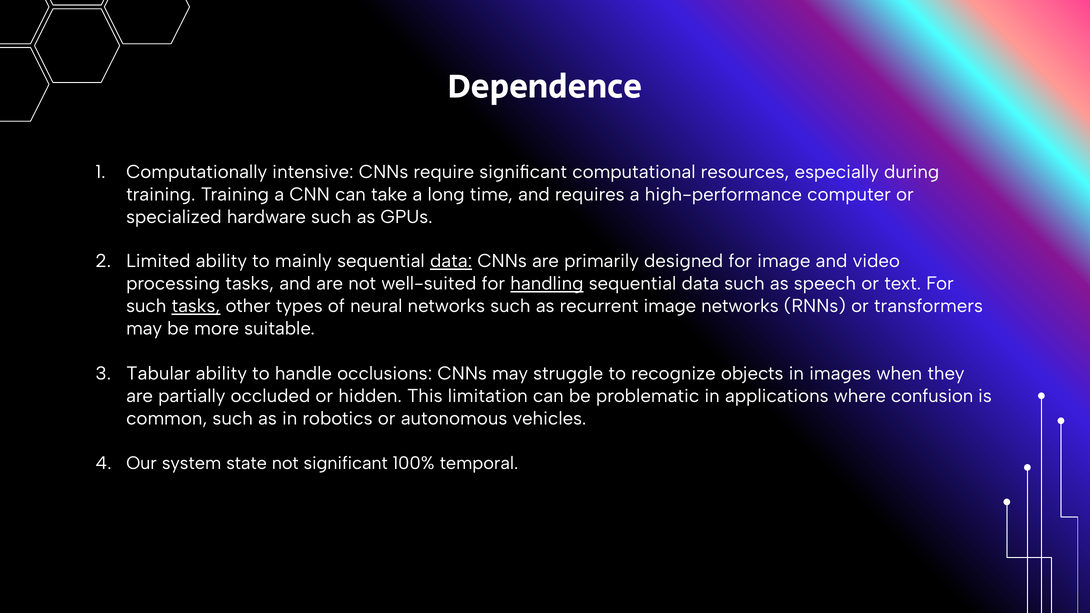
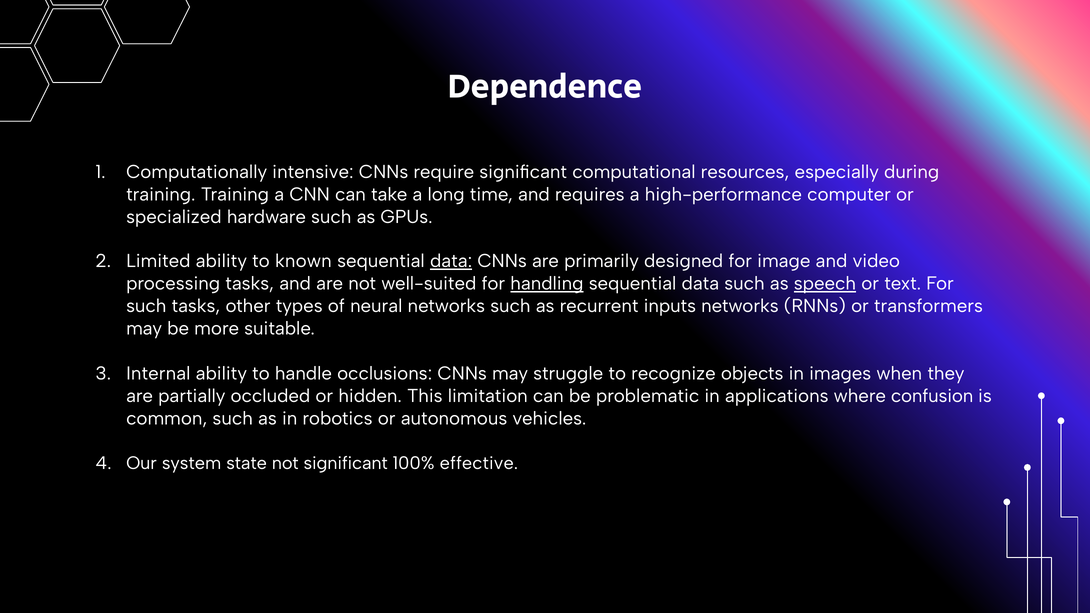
mainly: mainly -> known
speech underline: none -> present
tasks at (196, 306) underline: present -> none
recurrent image: image -> inputs
Tabular: Tabular -> Internal
temporal: temporal -> effective
